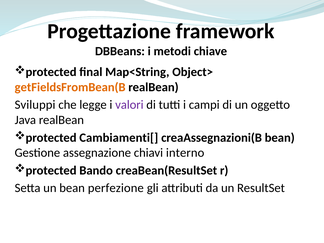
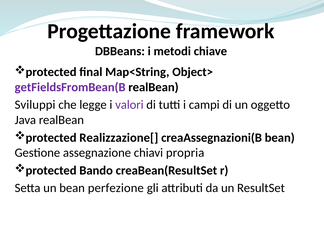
getFieldsFromBean(B colour: orange -> purple
Cambiamenti[: Cambiamenti[ -> Realizzazione[
interno: interno -> propria
